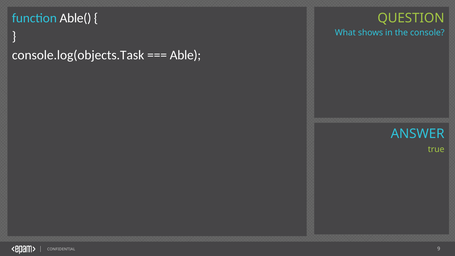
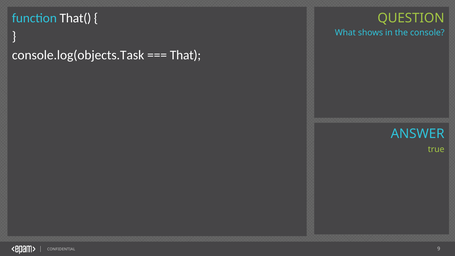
Able(: Able( -> That(
Able: Able -> That
